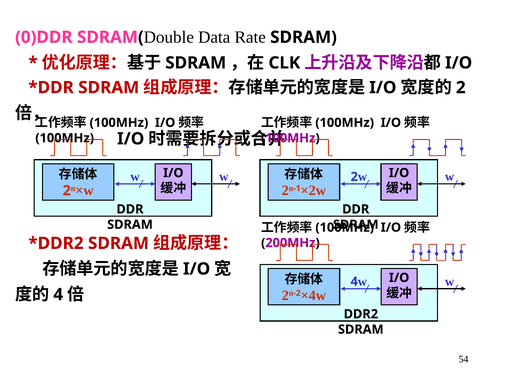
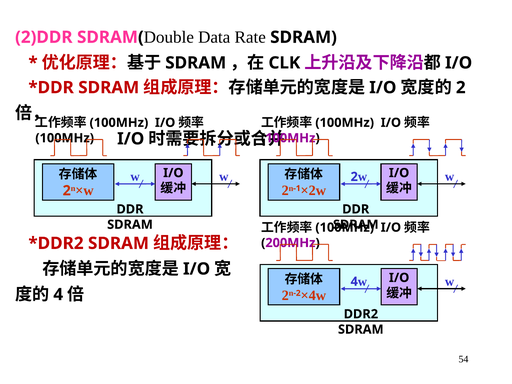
0)DDR: 0)DDR -> 2)DDR
